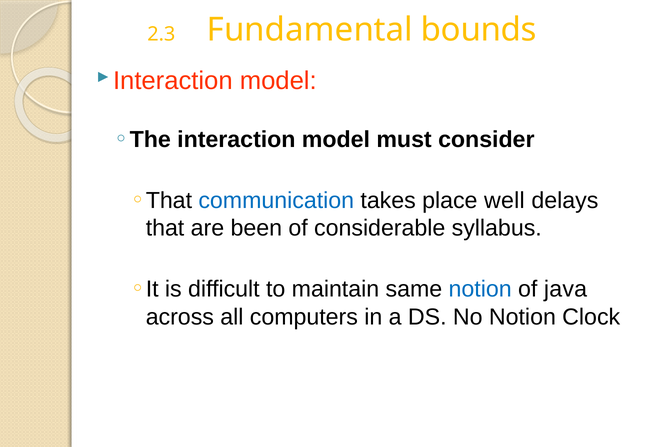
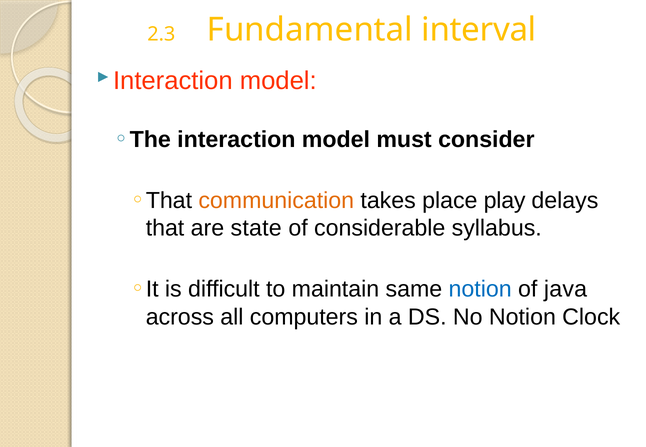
bounds: bounds -> interval
communication colour: blue -> orange
well: well -> play
been: been -> state
